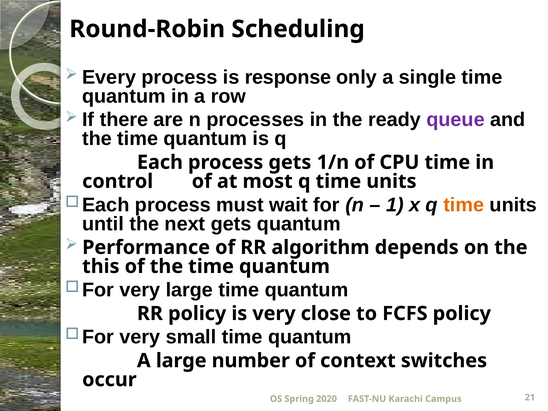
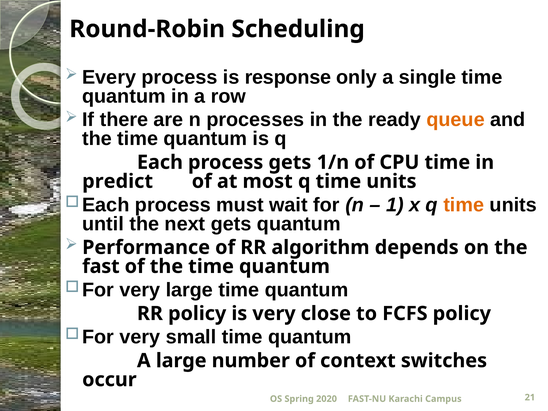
queue colour: purple -> orange
control: control -> predict
this: this -> fast
